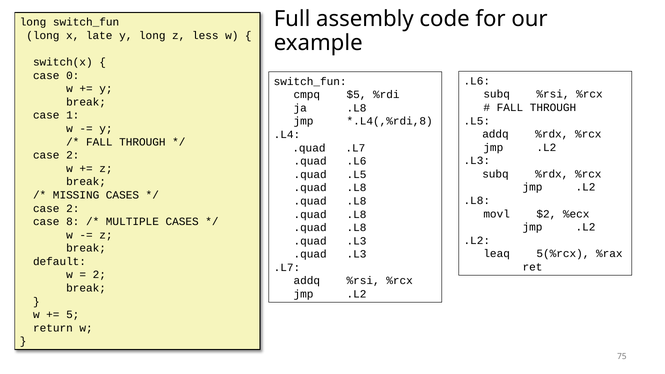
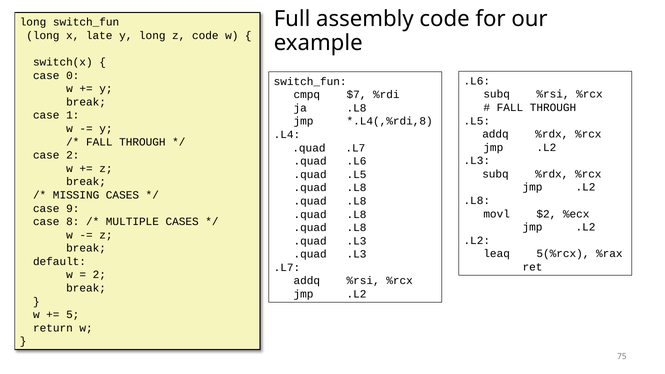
z less: less -> code
$5: $5 -> $7
2 at (73, 208): 2 -> 9
